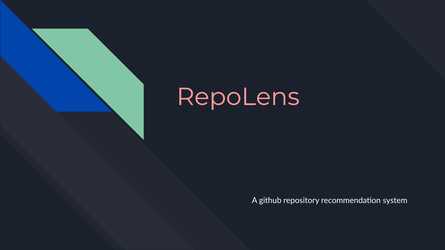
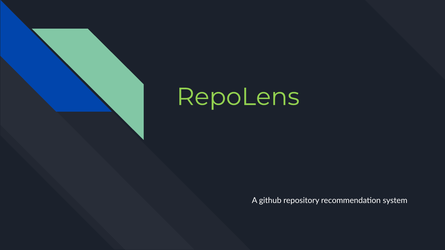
RepoLens colour: pink -> light green
